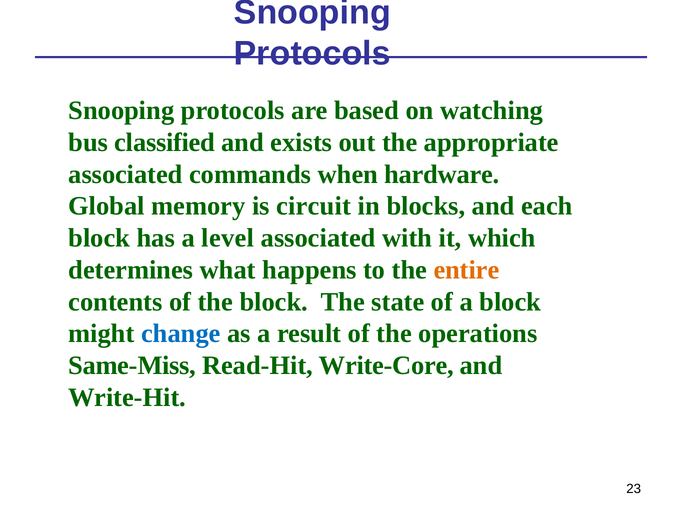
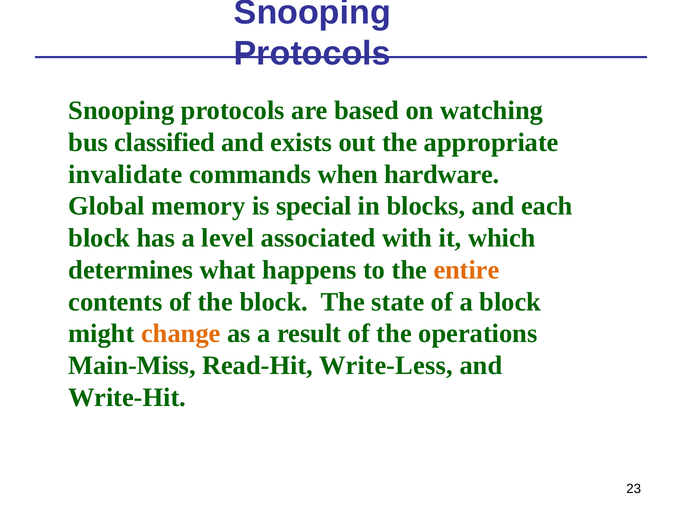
associated at (125, 174): associated -> invalidate
circuit: circuit -> special
change colour: blue -> orange
Same-Miss: Same-Miss -> Main-Miss
Write-Core: Write-Core -> Write-Less
